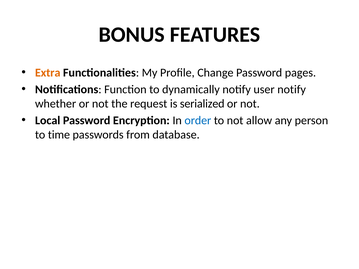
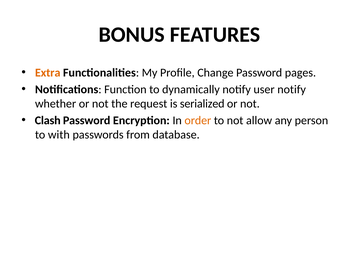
Local: Local -> Clash
order colour: blue -> orange
time: time -> with
